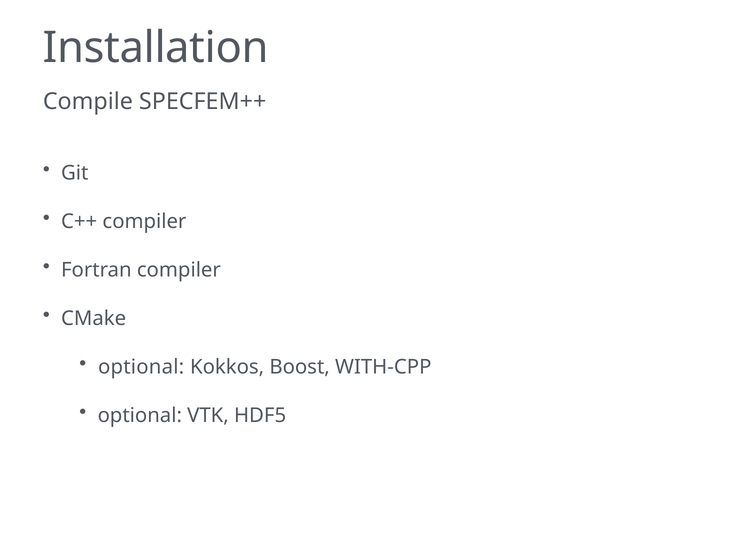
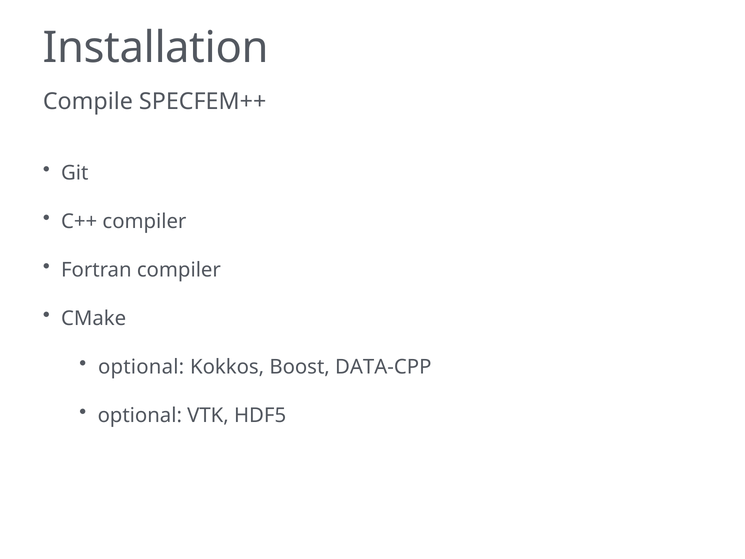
WITH-CPP: WITH-CPP -> DATA-CPP
